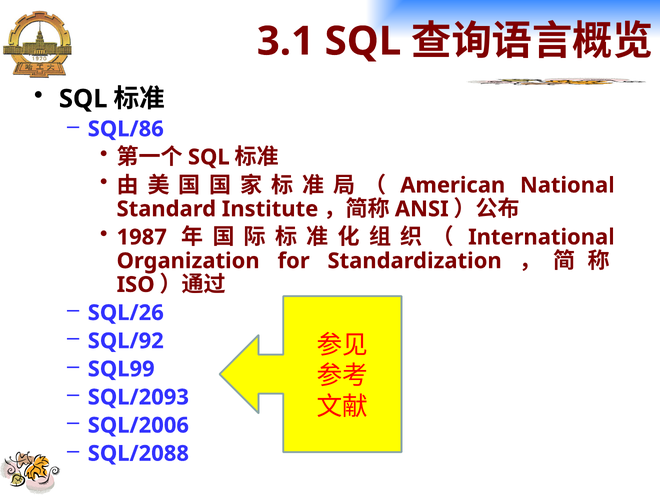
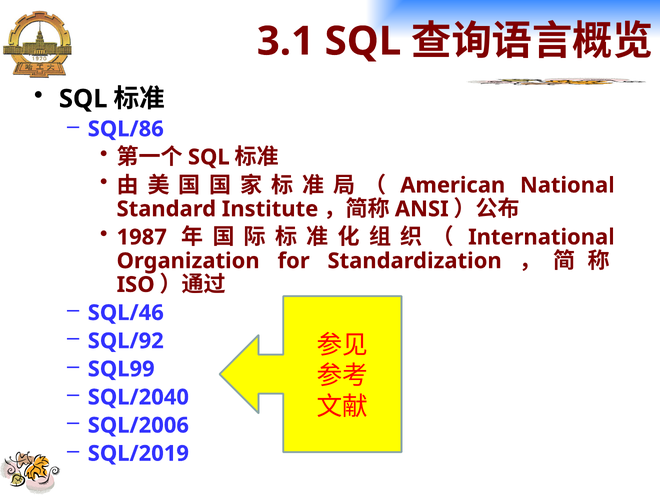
SQL/26: SQL/26 -> SQL/46
SQL/2093: SQL/2093 -> SQL/2040
SQL/2088: SQL/2088 -> SQL/2019
